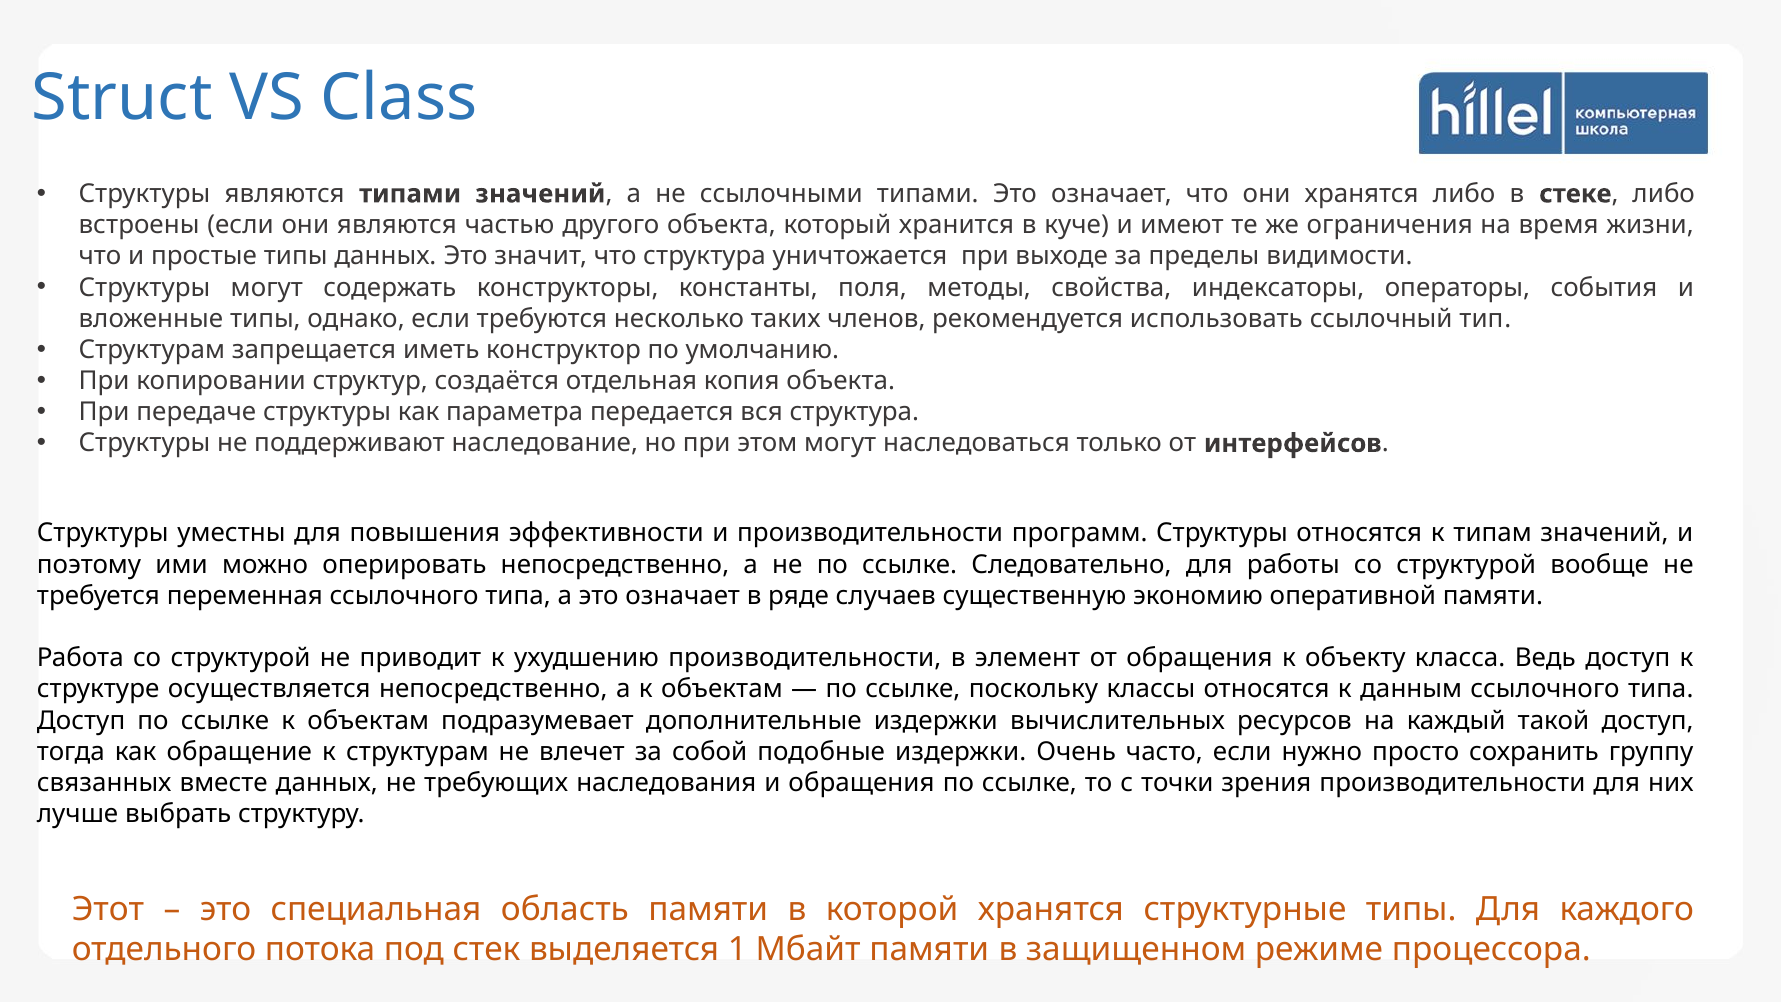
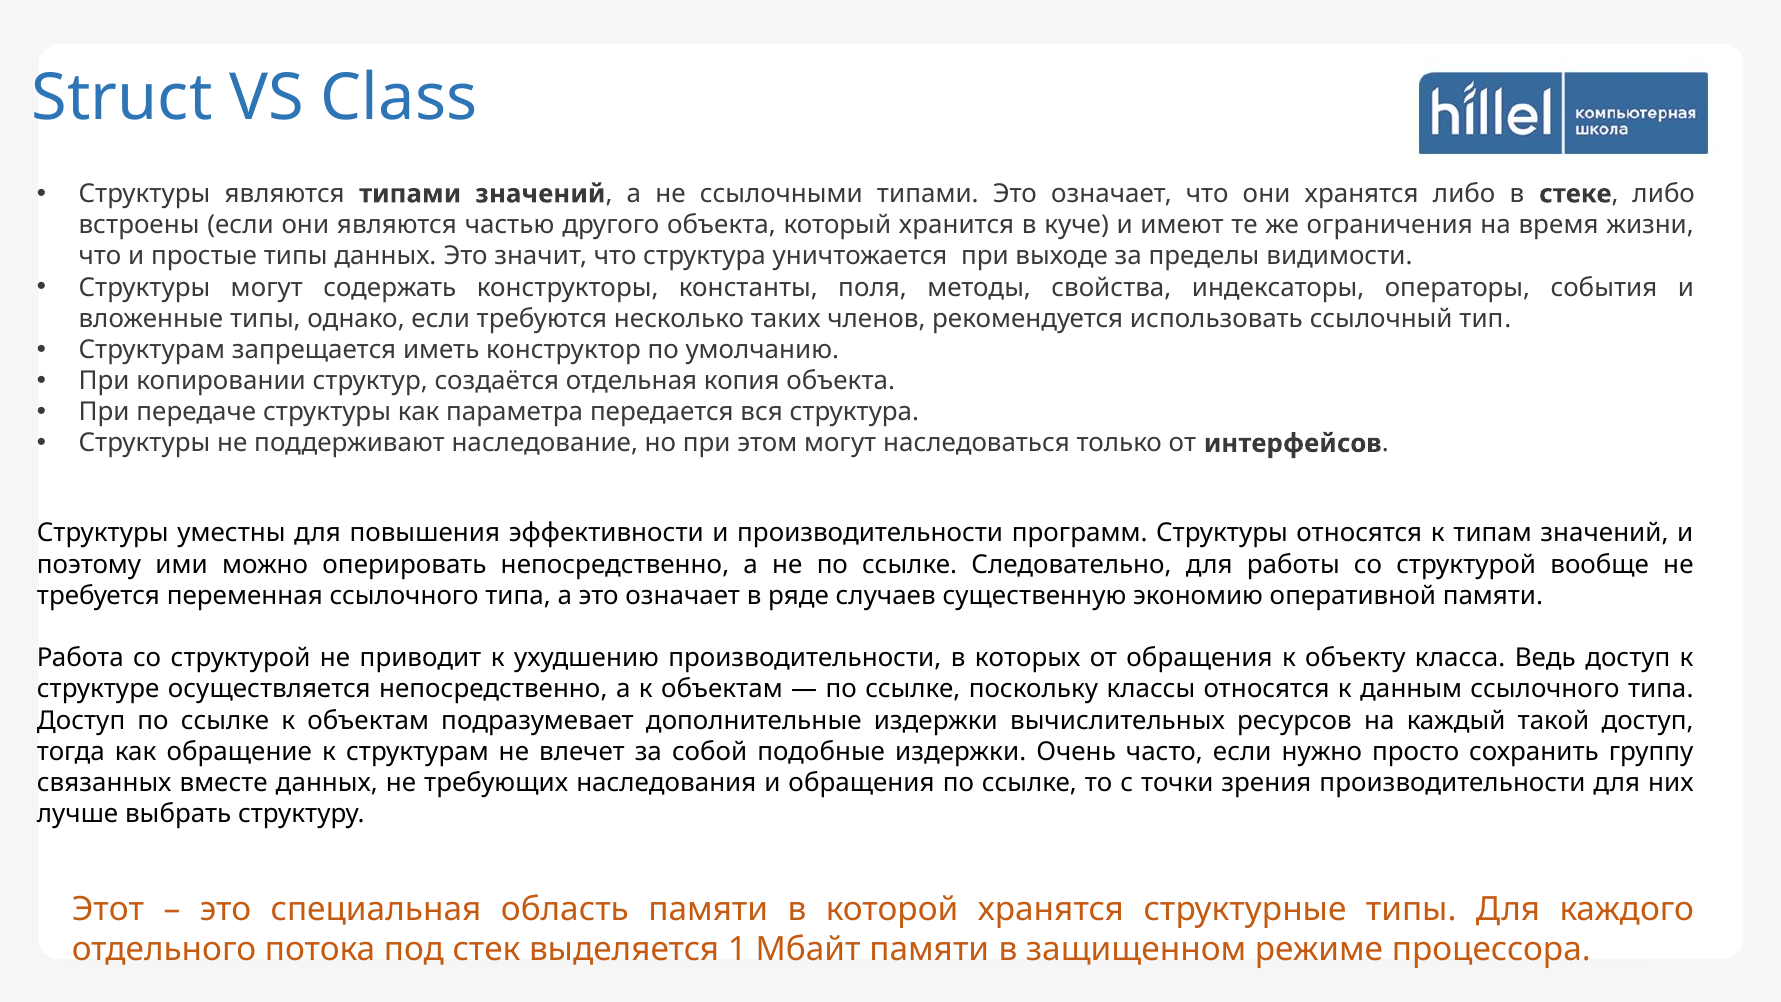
элемент: элемент -> которых
